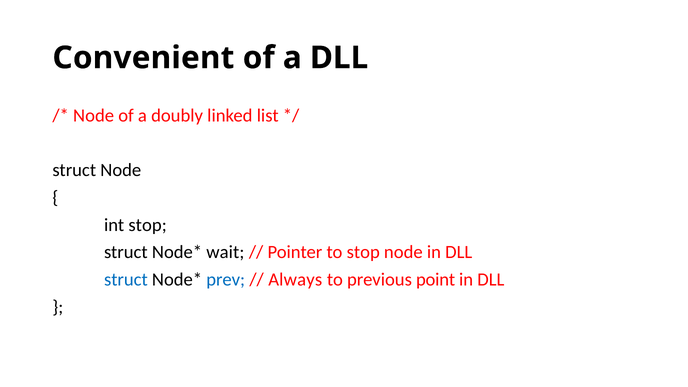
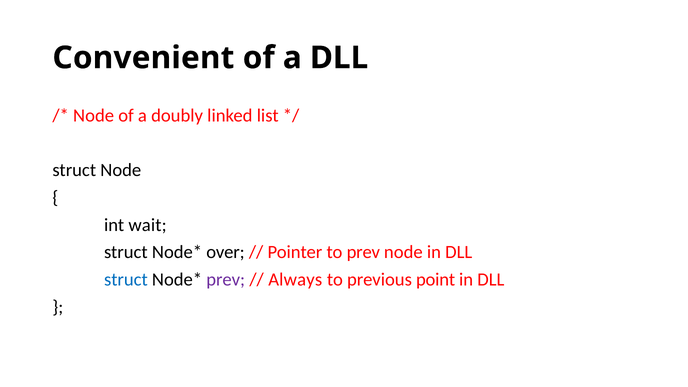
int stop: stop -> wait
wait: wait -> over
to stop: stop -> prev
prev at (226, 280) colour: blue -> purple
